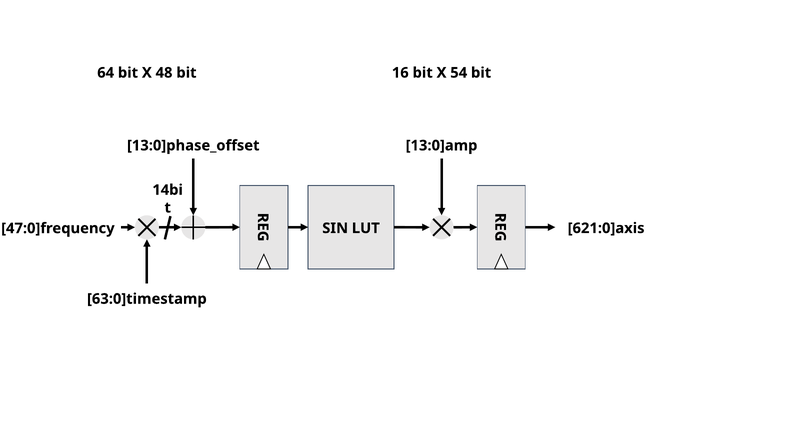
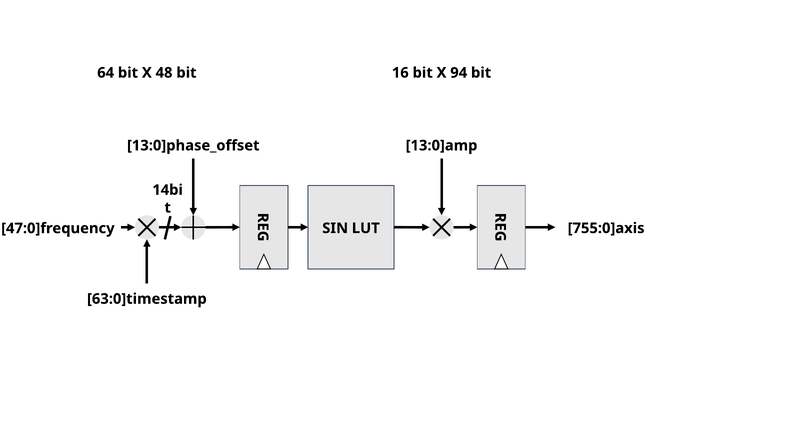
54: 54 -> 94
621:0]axis: 621:0]axis -> 755:0]axis
